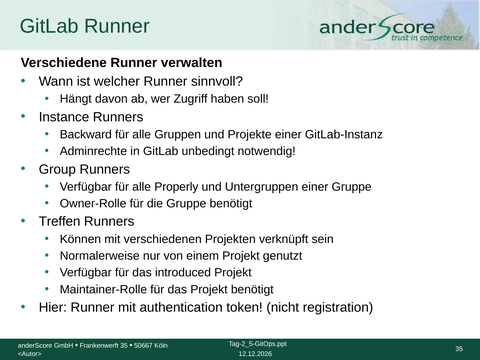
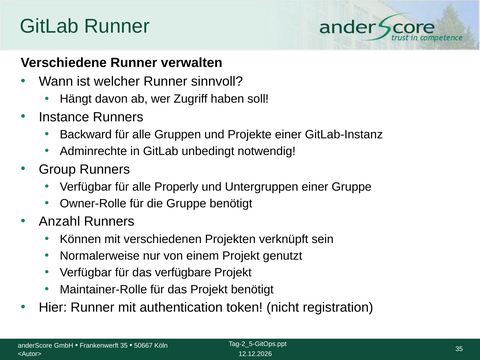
Treffen: Treffen -> Anzahl
introduced: introduced -> verfügbare
